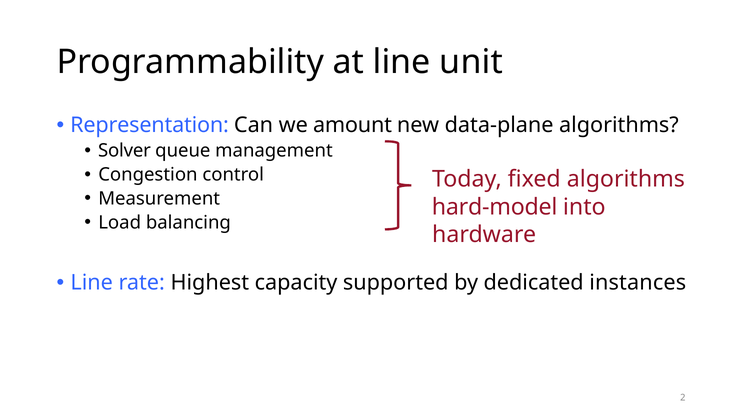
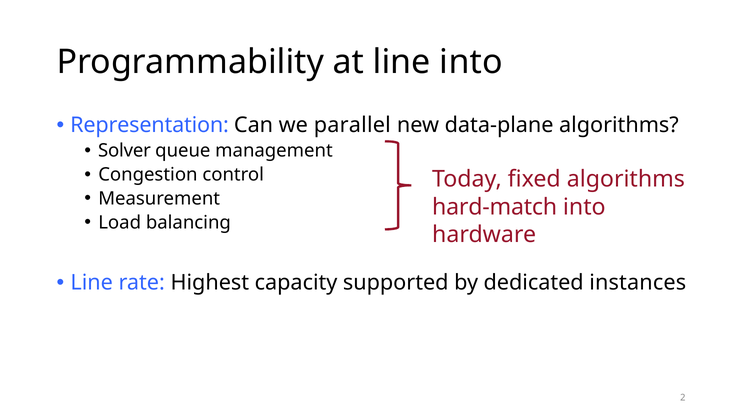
line unit: unit -> into
amount: amount -> parallel
hard-model: hard-model -> hard-match
